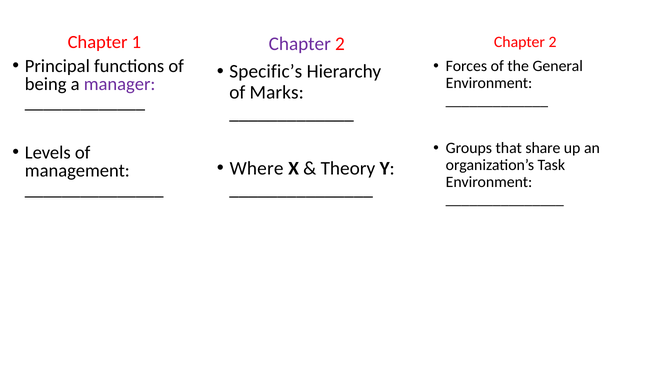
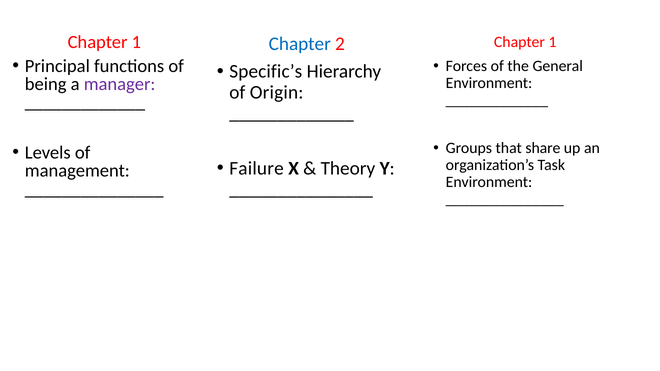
2 at (553, 42): 2 -> 1
Chapter at (300, 44) colour: purple -> blue
Marks: Marks -> Origin
Where: Where -> Failure
